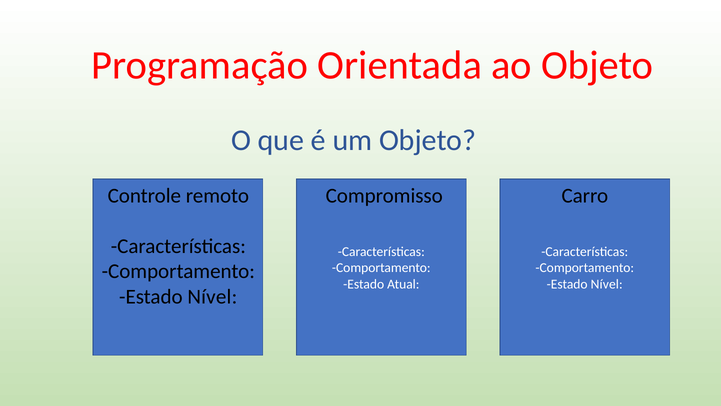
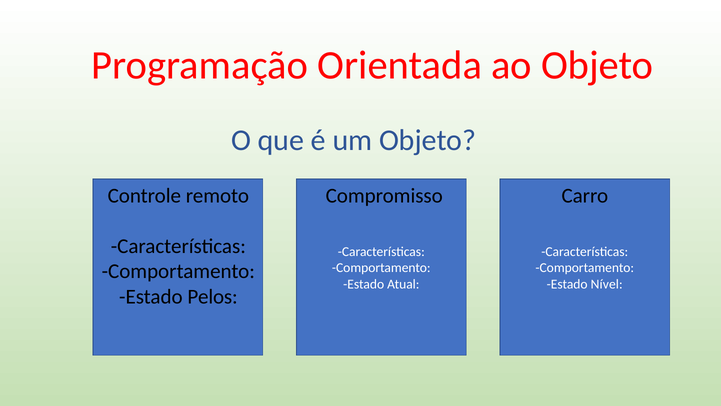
Nível at (212, 296): Nível -> Pelos
